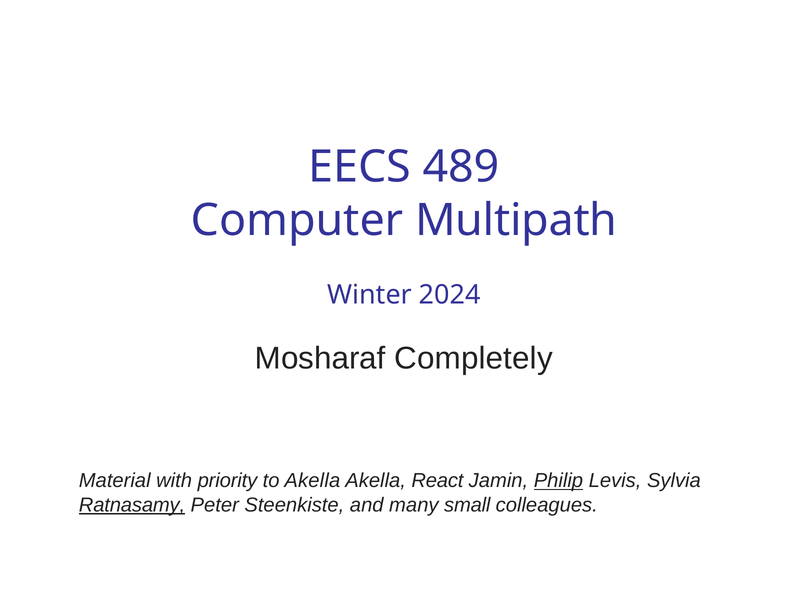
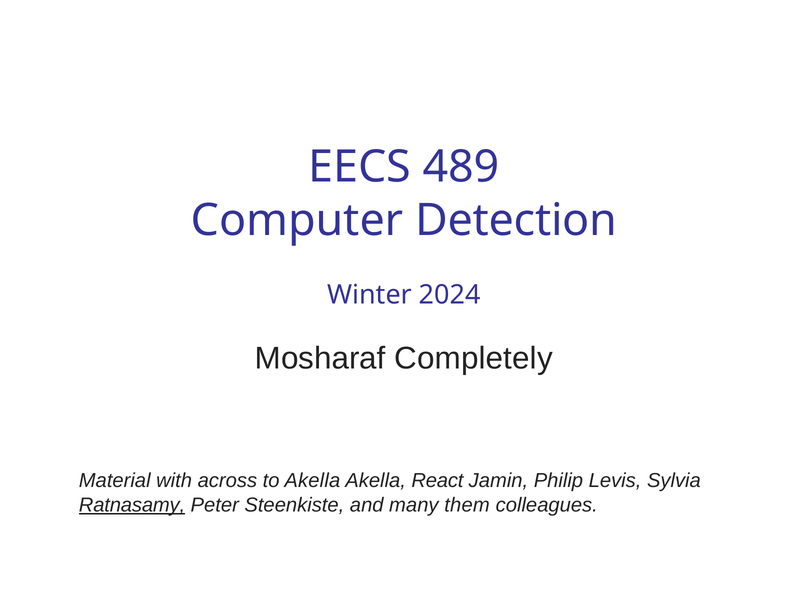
Multipath: Multipath -> Detection
priority: priority -> across
Philip underline: present -> none
small: small -> them
